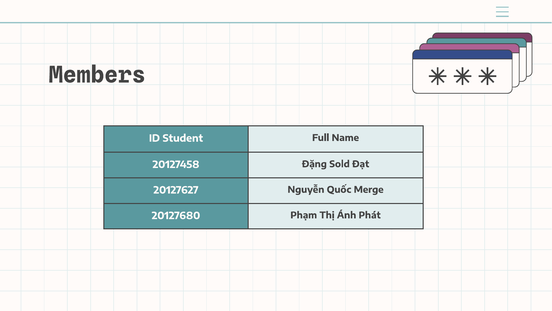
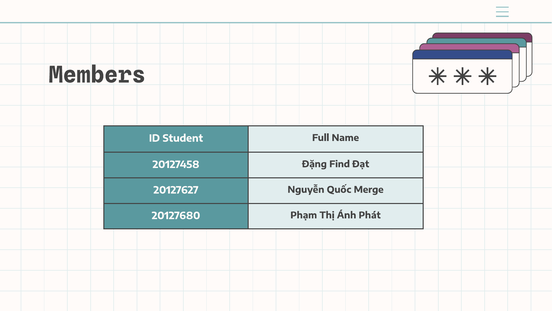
Sold: Sold -> Find
